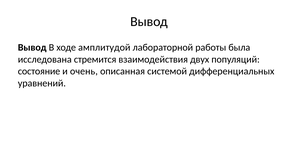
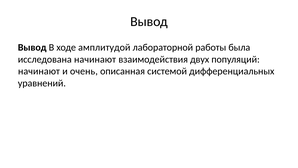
исследована стремится: стремится -> начинают
состояние at (39, 71): состояние -> начинают
